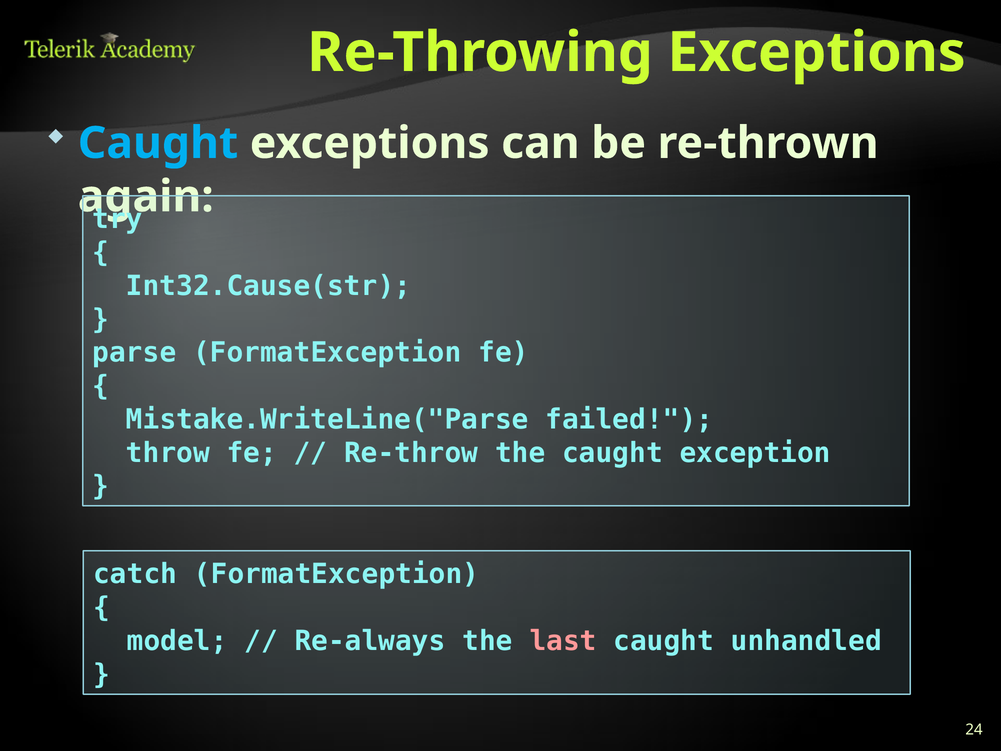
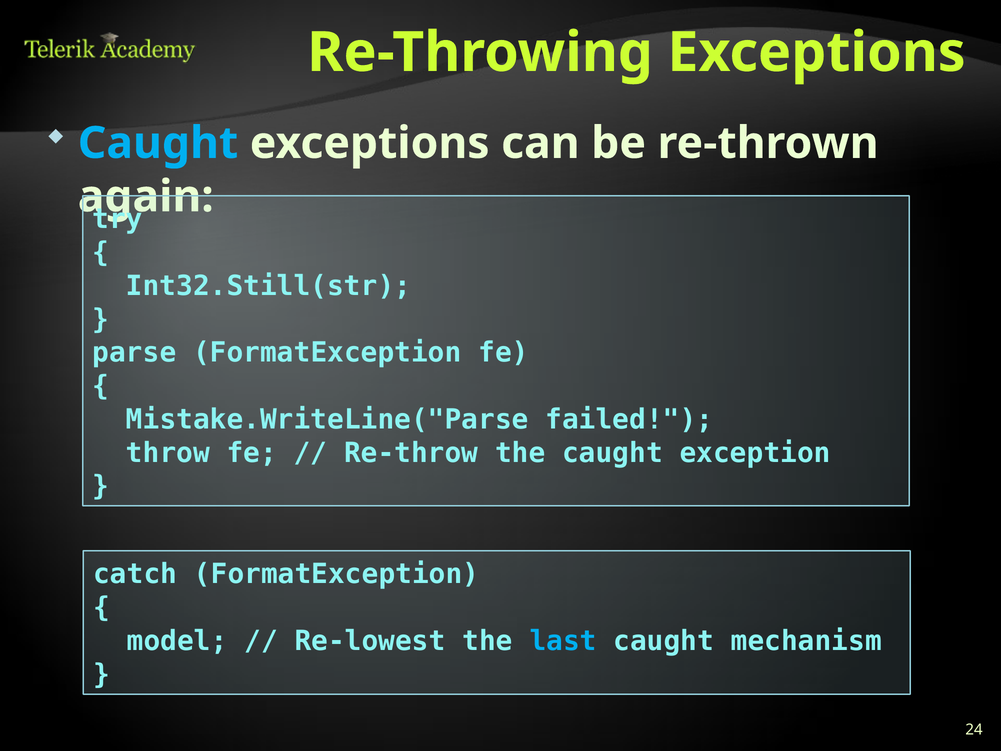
Int32.Cause(str: Int32.Cause(str -> Int32.Still(str
Re-always: Re-always -> Re-lowest
last colour: pink -> light blue
unhandled: unhandled -> mechanism
